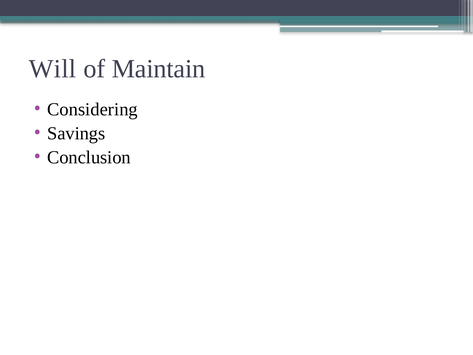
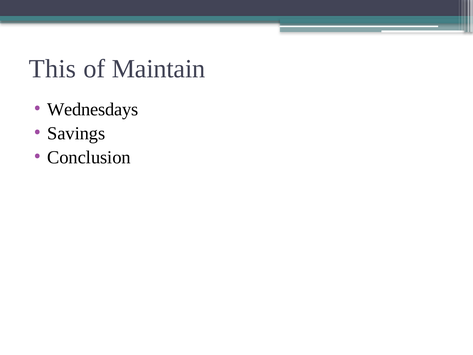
Will: Will -> This
Considering: Considering -> Wednesdays
